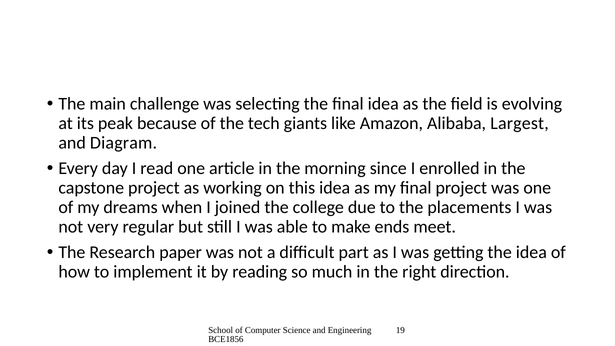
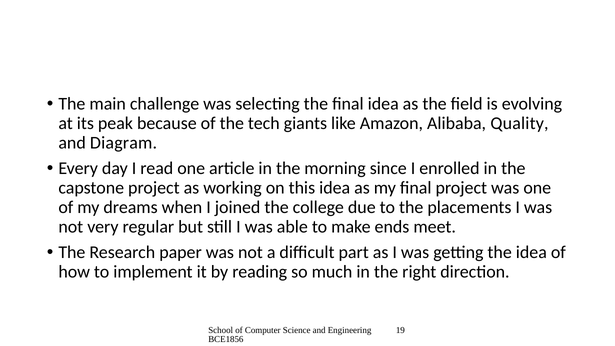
Largest: Largest -> Quality
